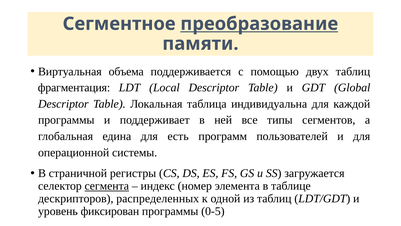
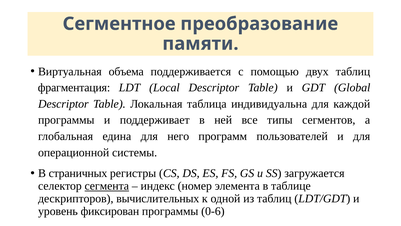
преобразование underline: present -> none
есть: есть -> него
страничной: страничной -> страничных
распределенных: распределенных -> вычислительных
0-5: 0-5 -> 0-6
